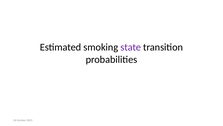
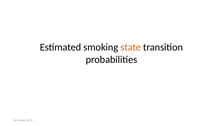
state colour: purple -> orange
